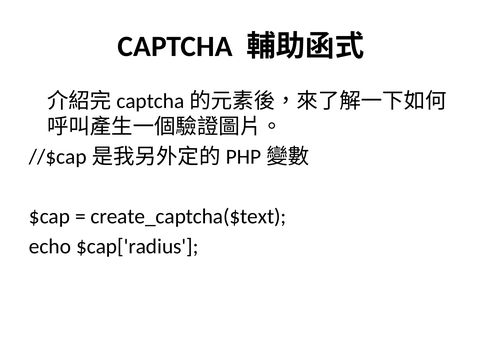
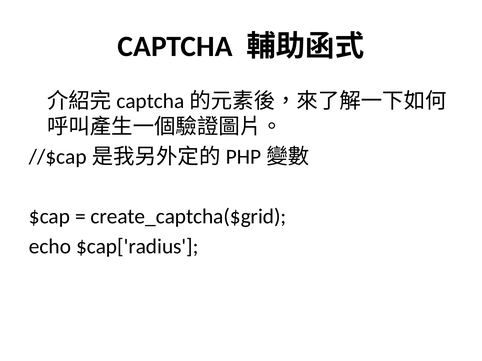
create_captcha($text: create_captcha($text -> create_captcha($grid
